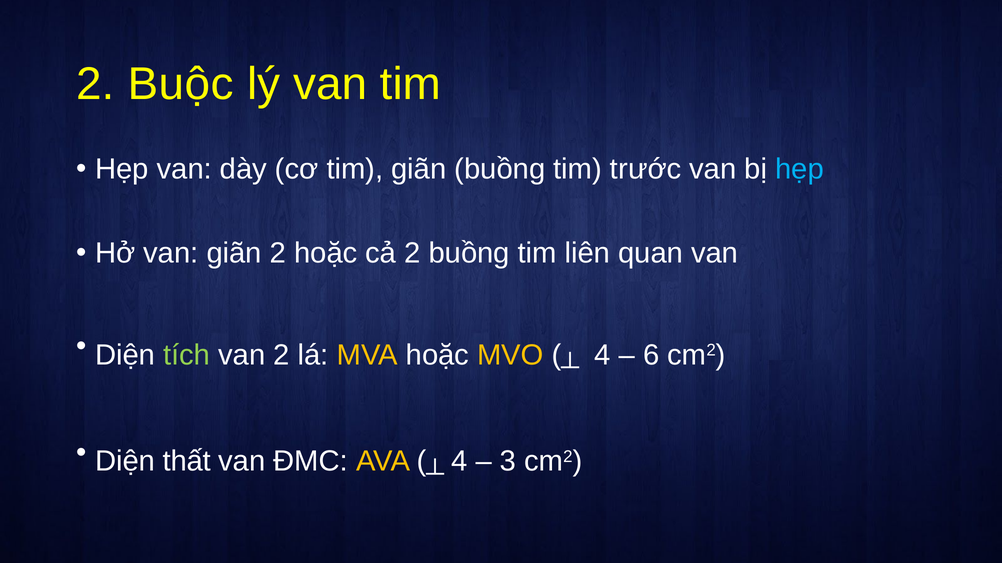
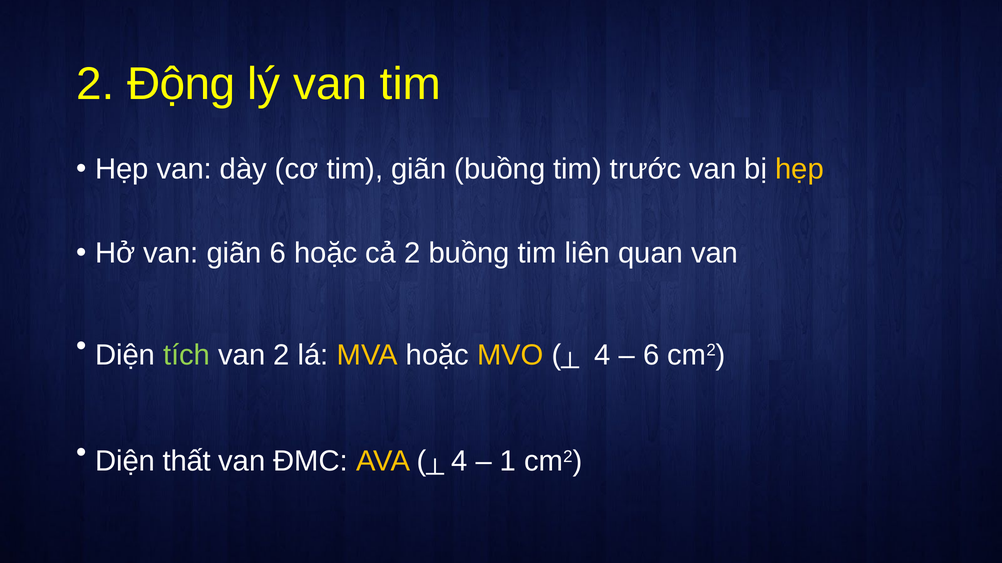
Buộc: Buộc -> Động
hẹp at (800, 169) colour: light blue -> yellow
giãn 2: 2 -> 6
3: 3 -> 1
